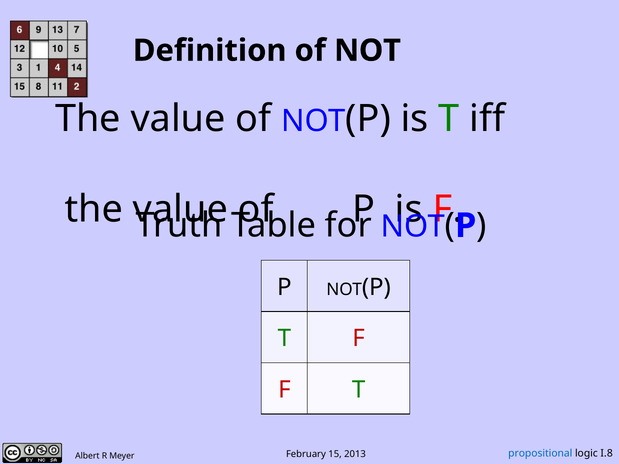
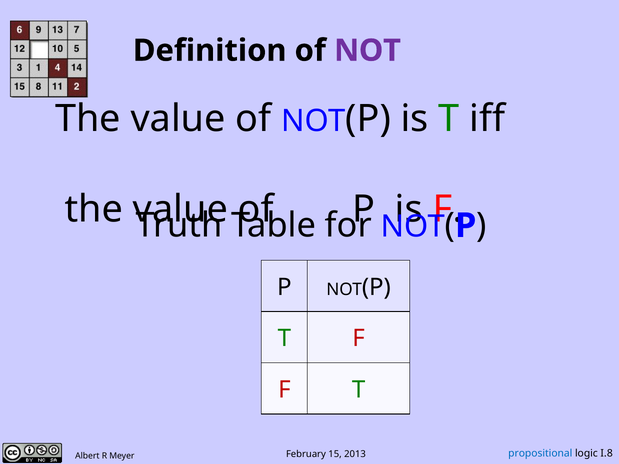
NOT at (367, 51) colour: black -> purple
